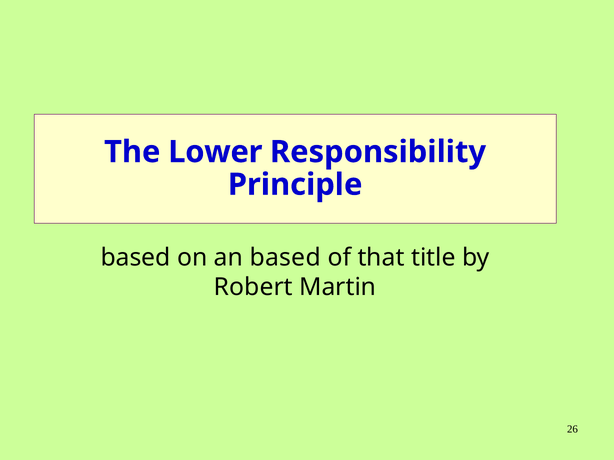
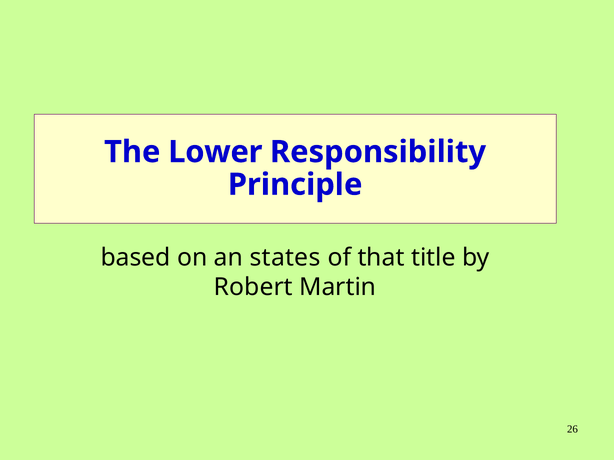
an based: based -> states
